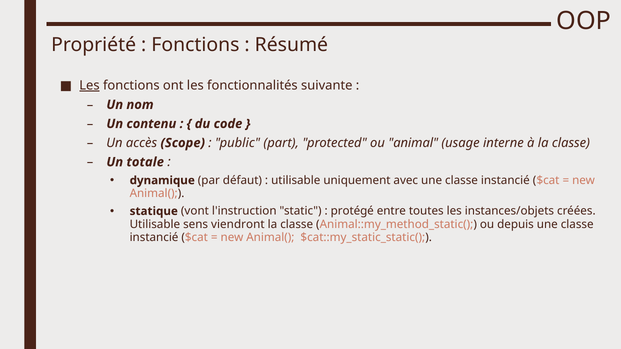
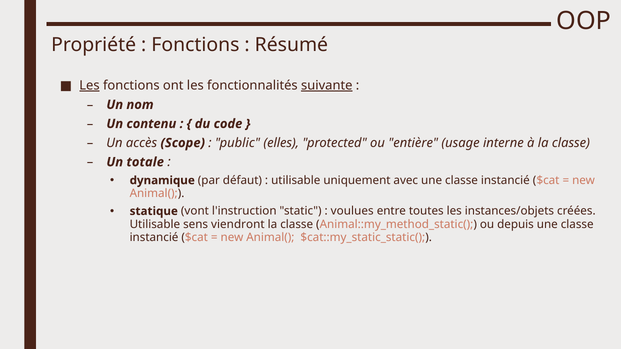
suivante underline: none -> present
part: part -> elles
animal: animal -> entière
protégé: protégé -> voulues
